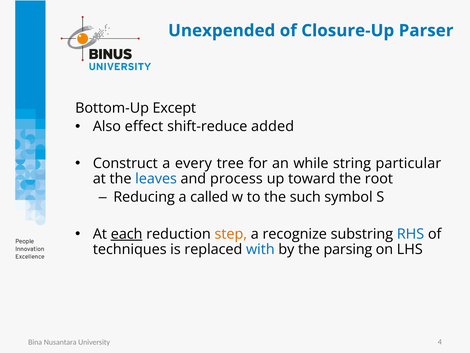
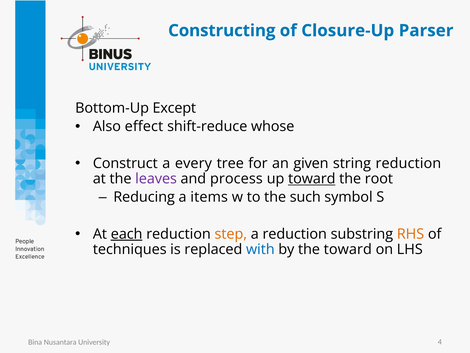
Unexpended: Unexpended -> Constructing
added: added -> whose
while: while -> given
string particular: particular -> reduction
leaves colour: blue -> purple
toward at (312, 179) underline: none -> present
called: called -> items
a recognize: recognize -> reduction
RHS colour: blue -> orange
the parsing: parsing -> toward
